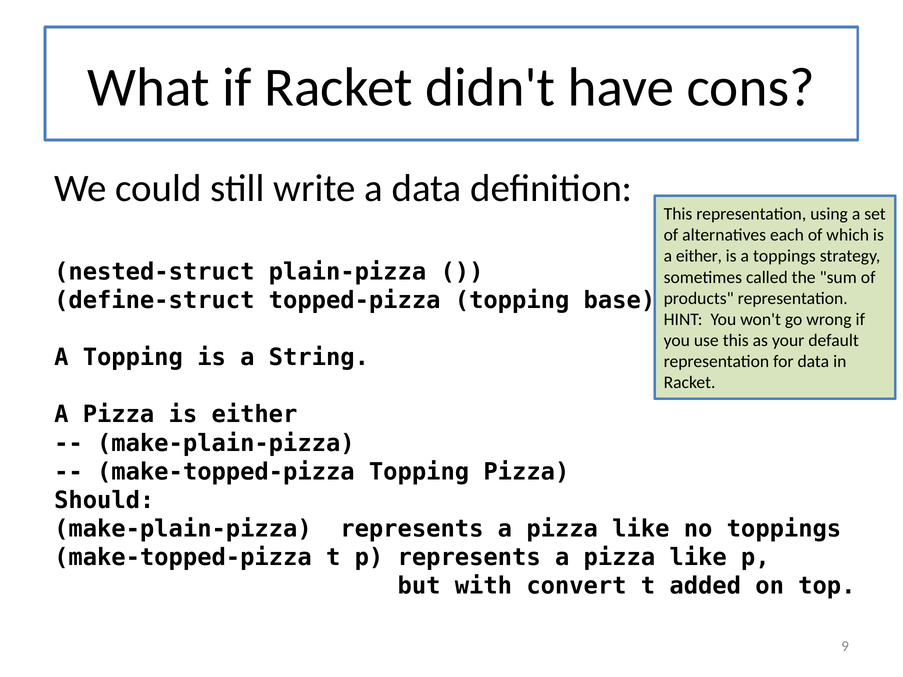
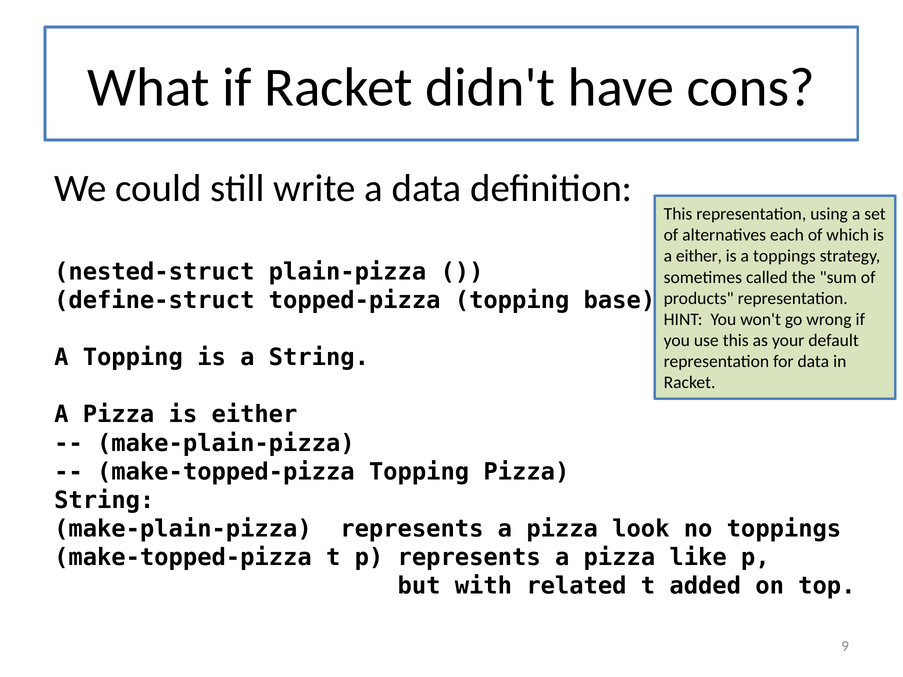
Should at (104, 501): Should -> String
like at (641, 529): like -> look
convert: convert -> related
